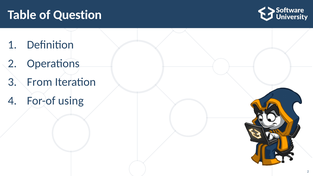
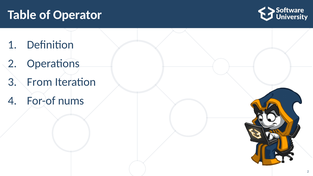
Question: Question -> Operator
using: using -> nums
